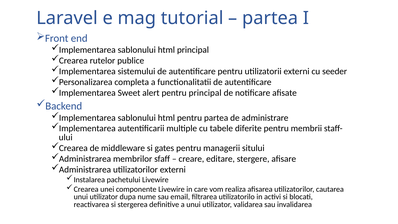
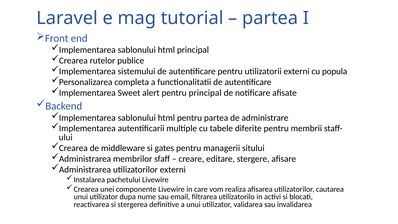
seeder: seeder -> popula
